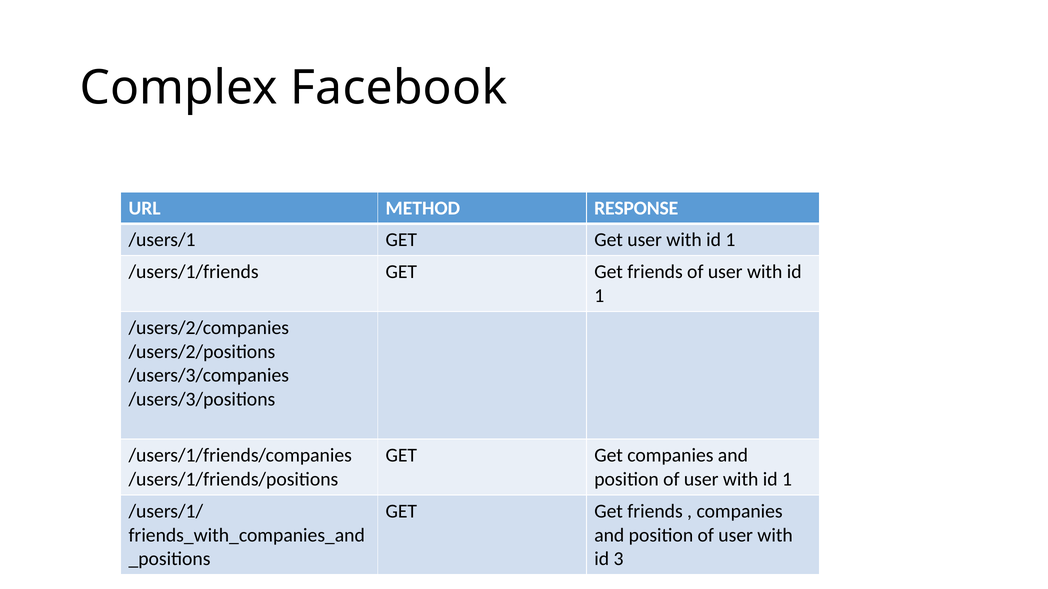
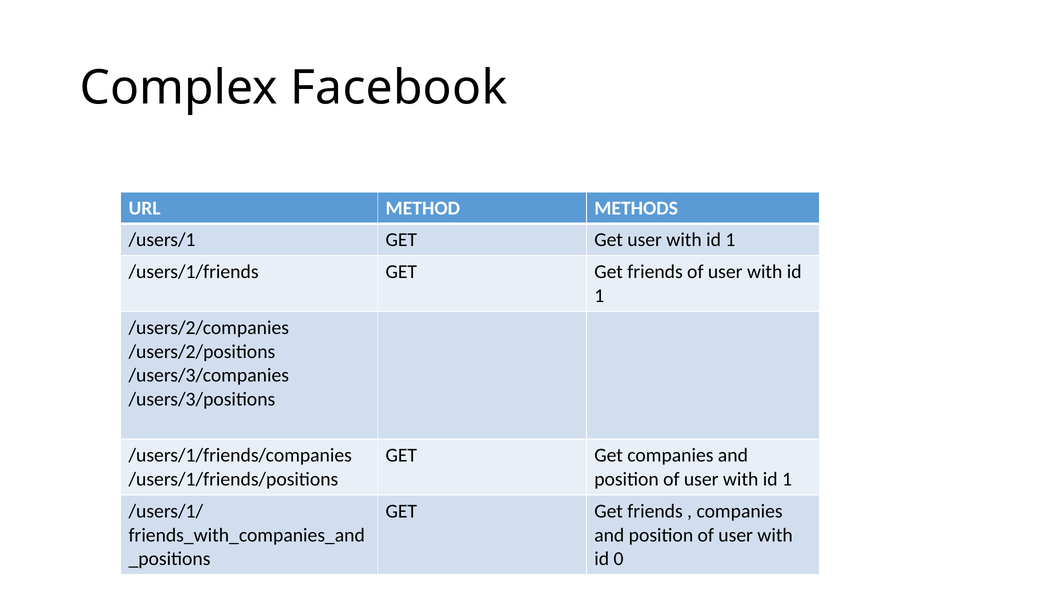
RESPONSE: RESPONSE -> METHODS
3: 3 -> 0
